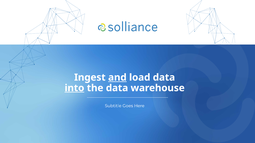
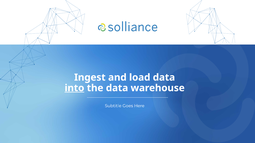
and underline: present -> none
